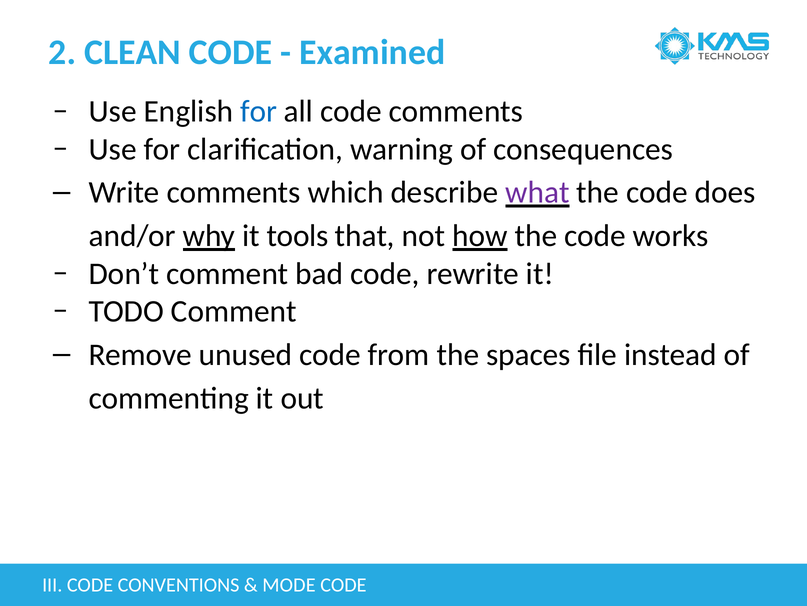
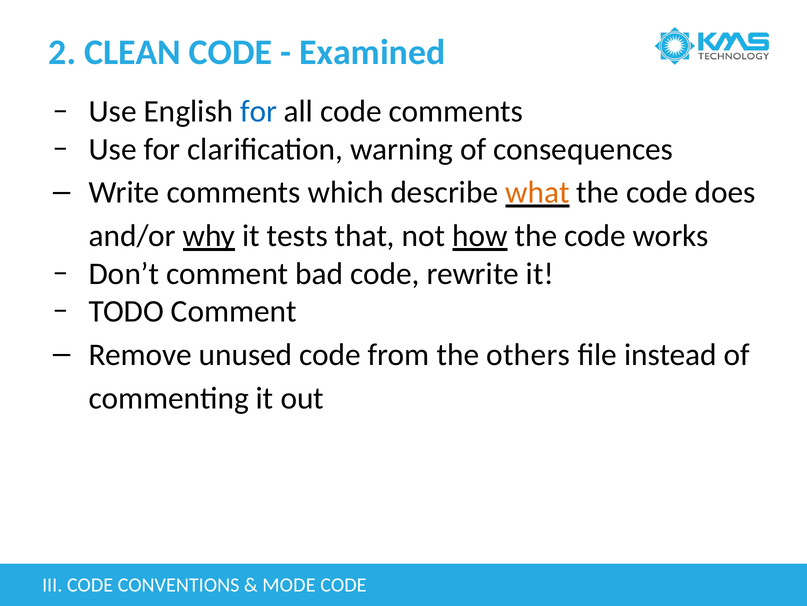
what colour: purple -> orange
tools: tools -> tests
spaces: spaces -> others
